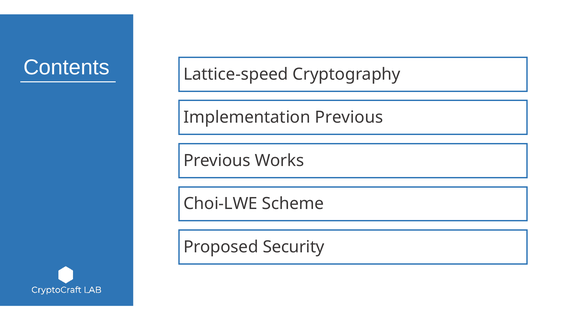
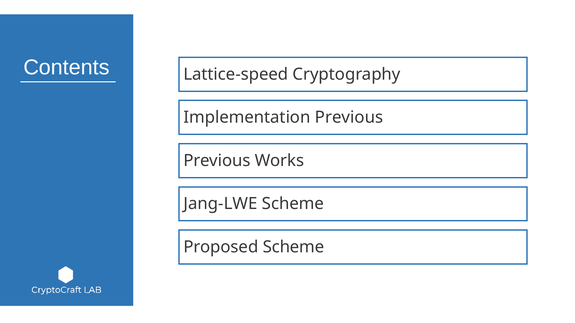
Choi-LWE: Choi-LWE -> Jang-LWE
Proposed Security: Security -> Scheme
